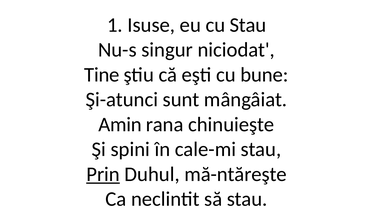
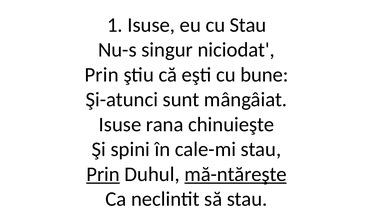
Tine at (102, 75): Tine -> Prin
Amin at (120, 124): Amin -> Isuse
mă-ntăreşte underline: none -> present
